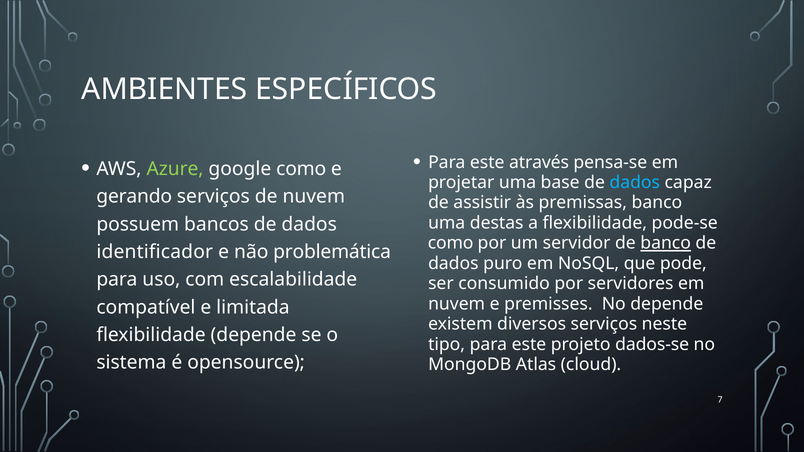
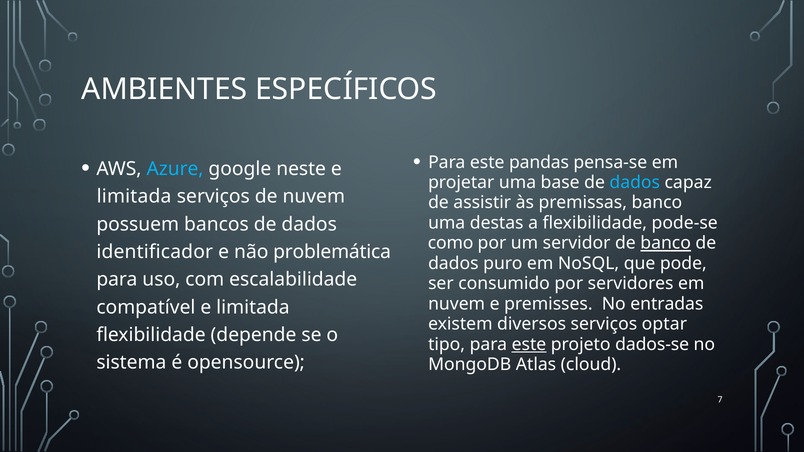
através: através -> pandas
Azure colour: light green -> light blue
google como: como -> neste
gerando at (134, 197): gerando -> limitada
No depende: depende -> entradas
neste: neste -> optar
este at (529, 345) underline: none -> present
